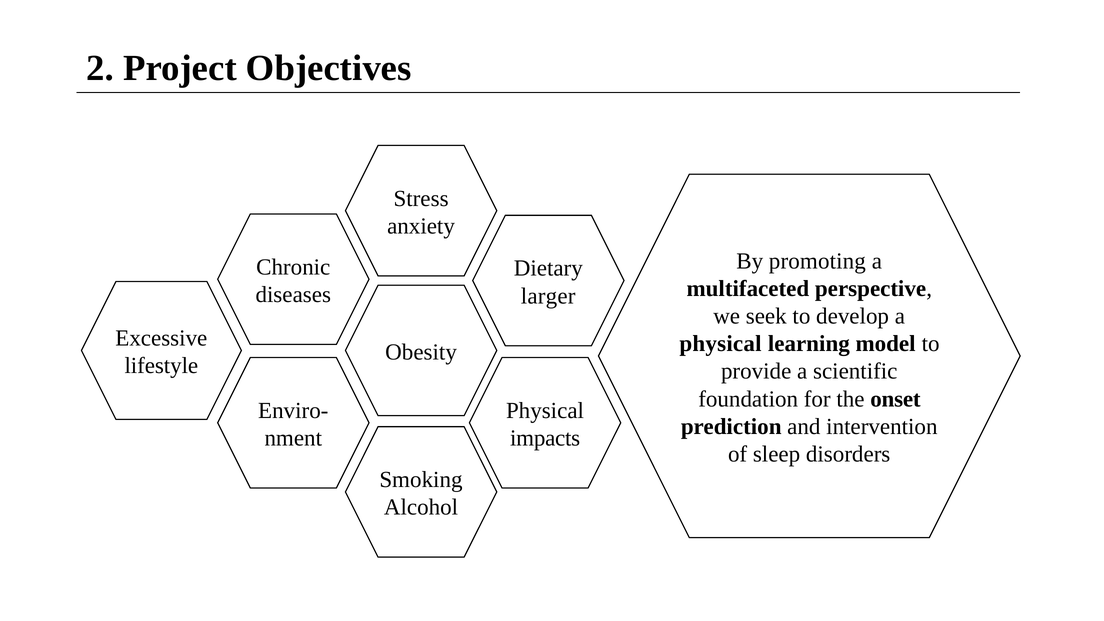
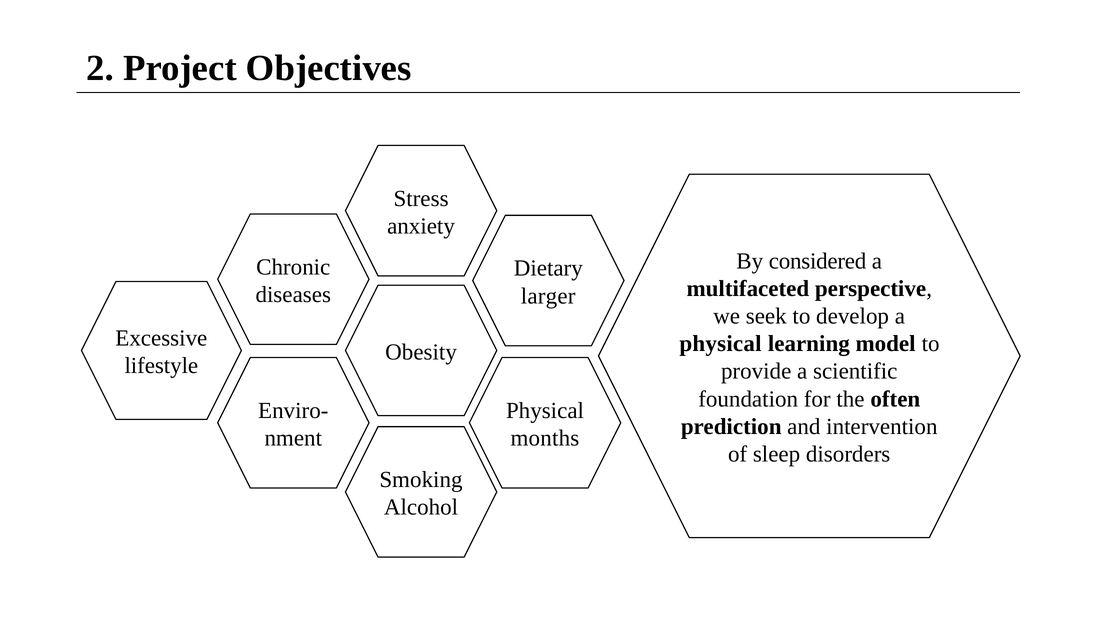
promoting: promoting -> considered
onset: onset -> often
impacts: impacts -> months
